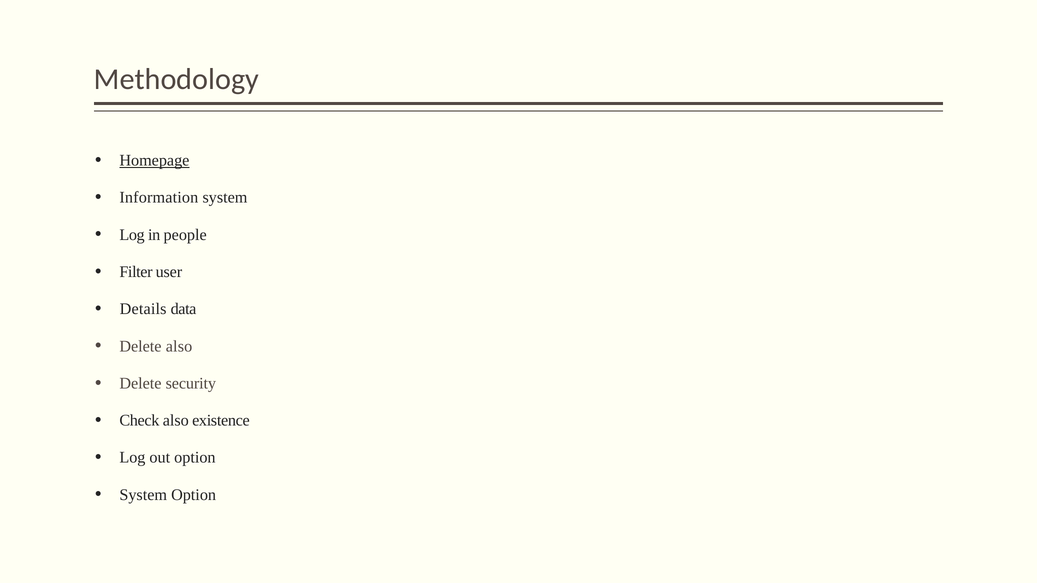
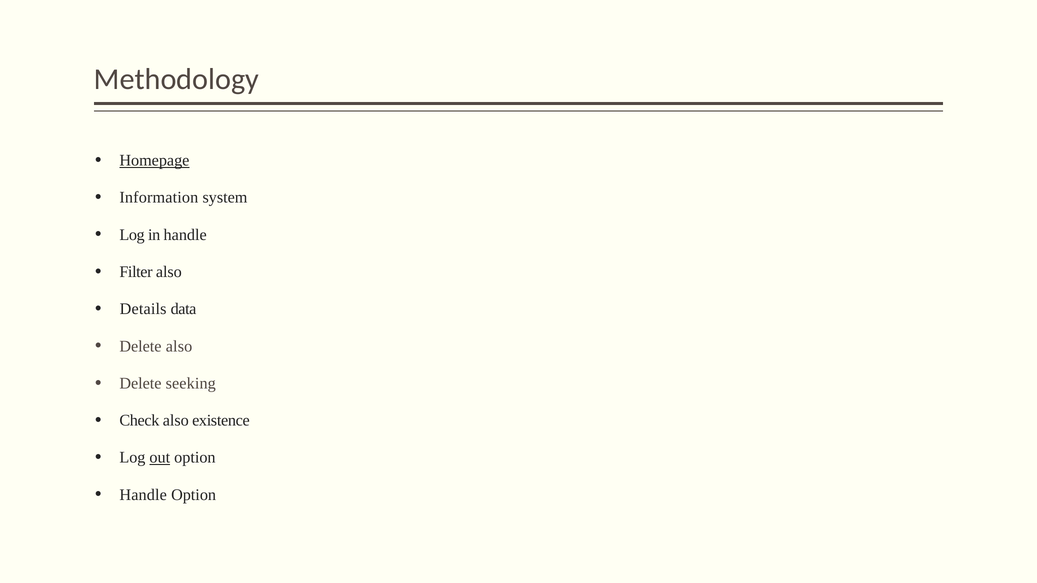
in people: people -> handle
Filter user: user -> also
security: security -> seeking
out underline: none -> present
System at (143, 495): System -> Handle
